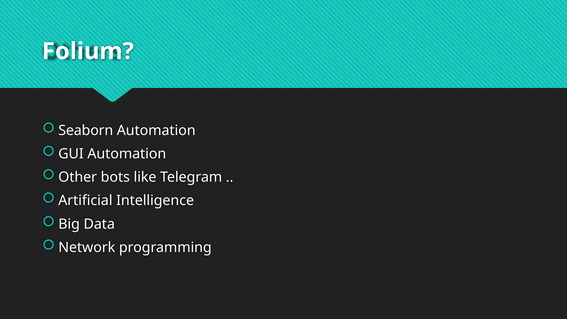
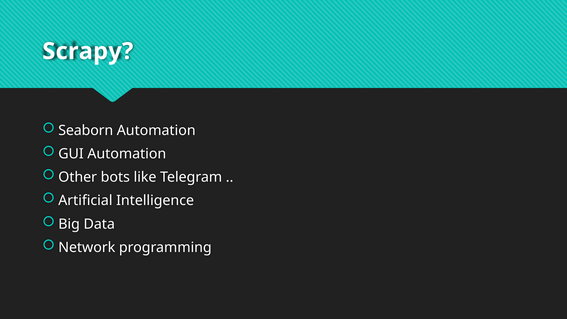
Folium: Folium -> Scrapy
